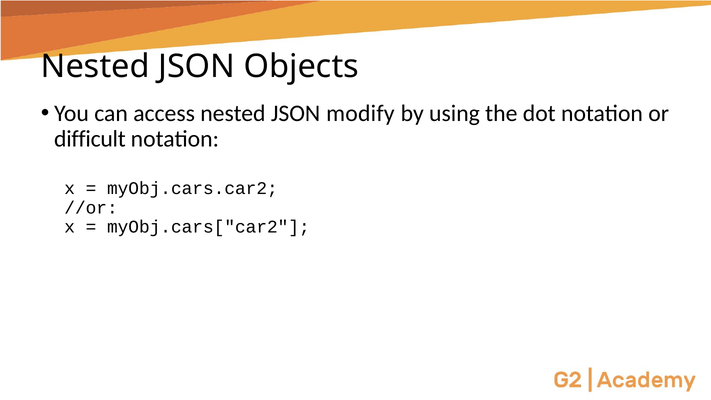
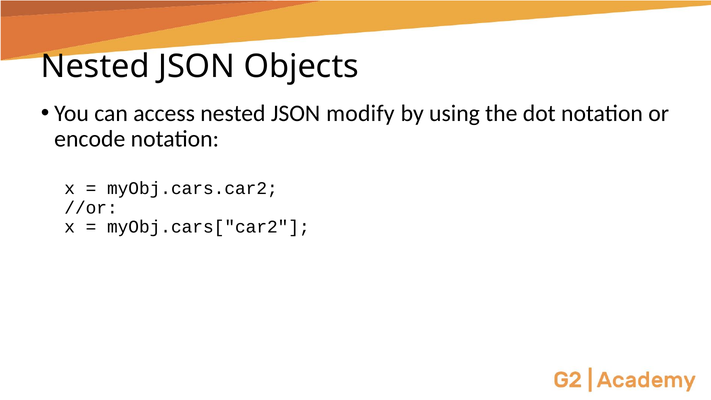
difficult: difficult -> encode
